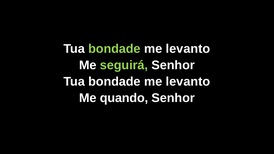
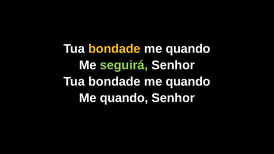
bondade at (114, 49) colour: light green -> yellow
levanto at (188, 49): levanto -> quando
levanto at (188, 82): levanto -> quando
